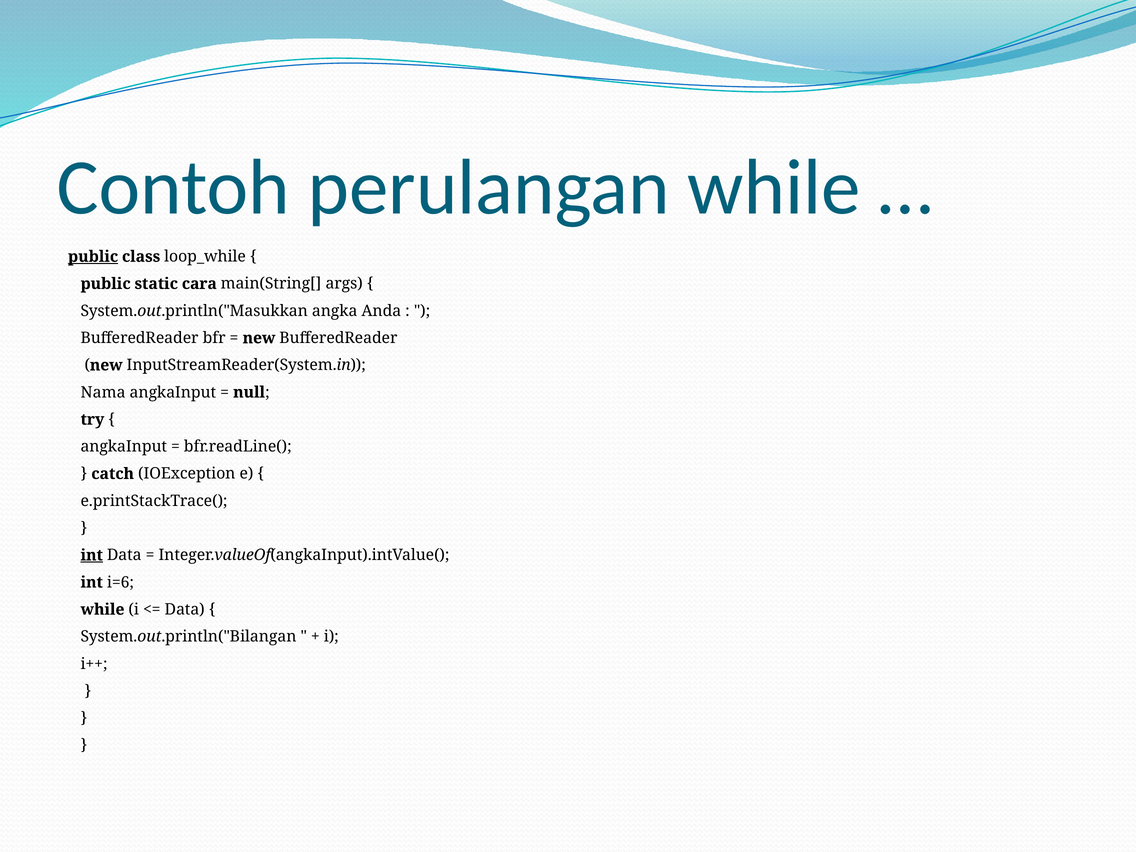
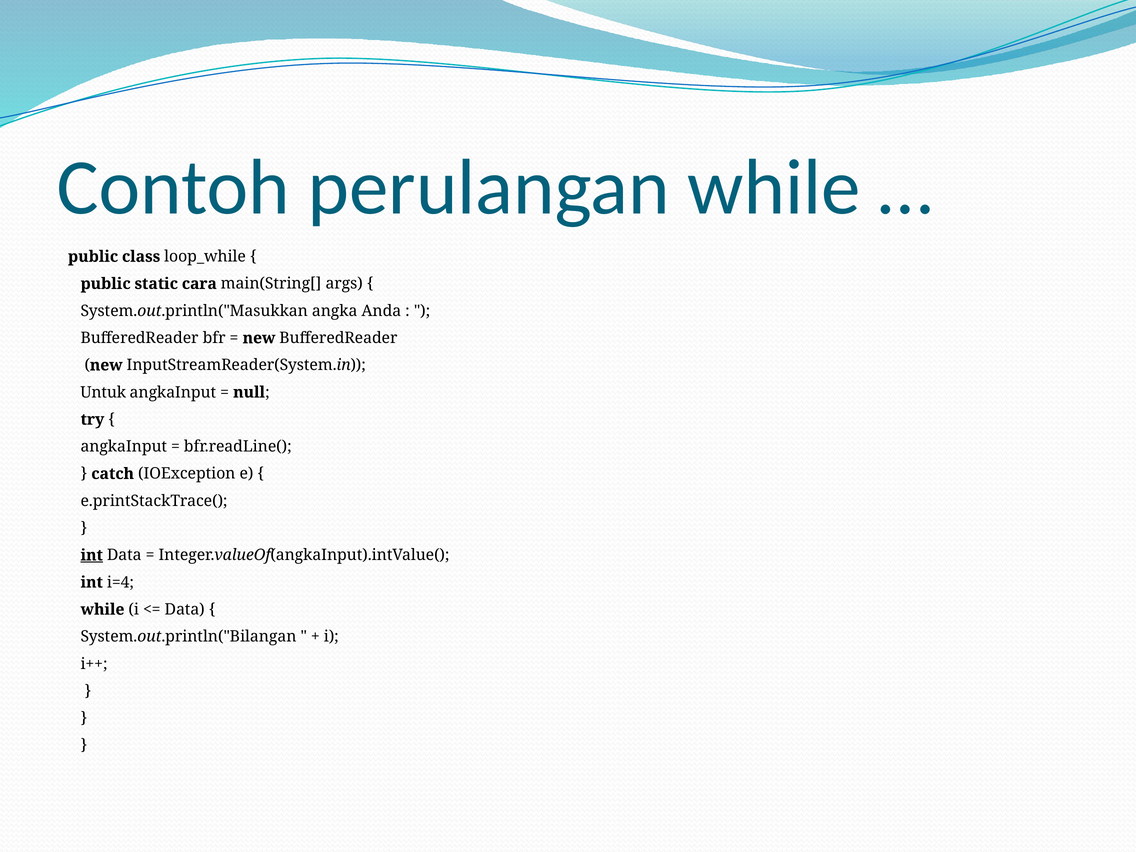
public at (93, 257) underline: present -> none
Nama: Nama -> Untuk
i=6: i=6 -> i=4
